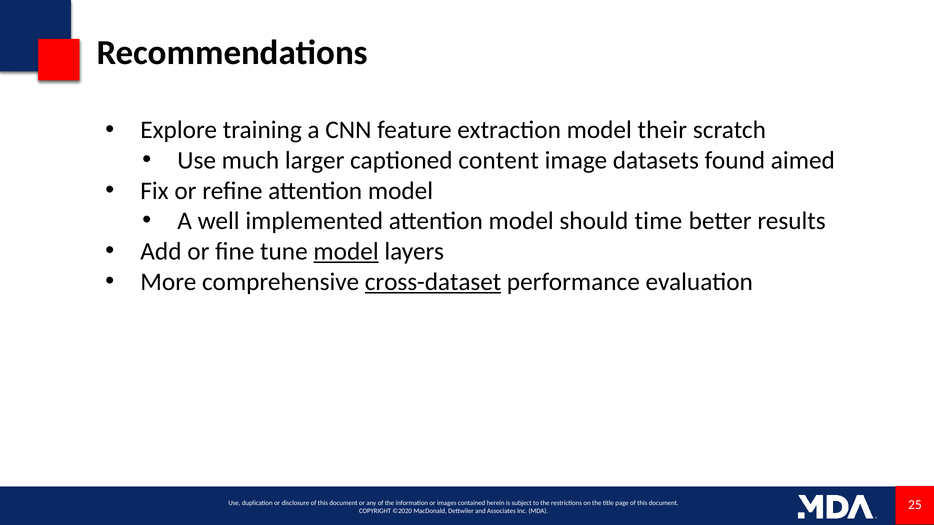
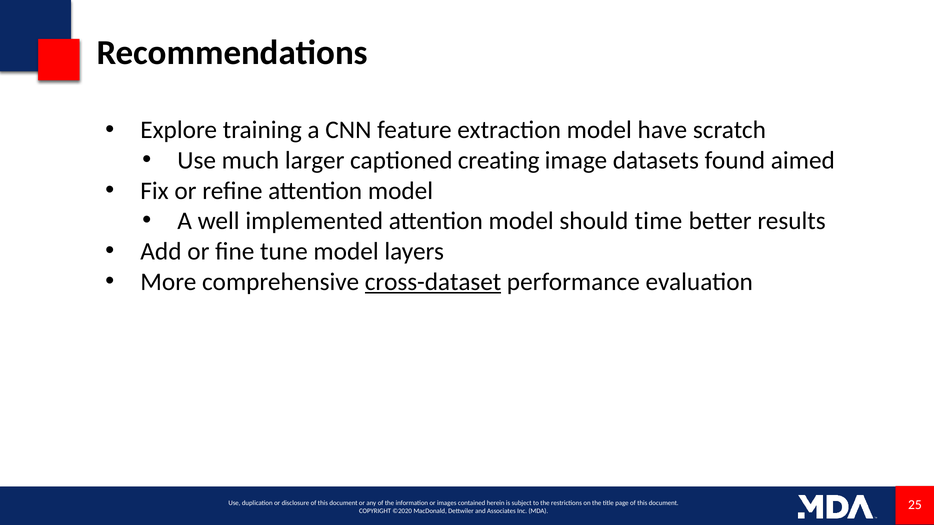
their: their -> have
content: content -> creating
model at (346, 252) underline: present -> none
